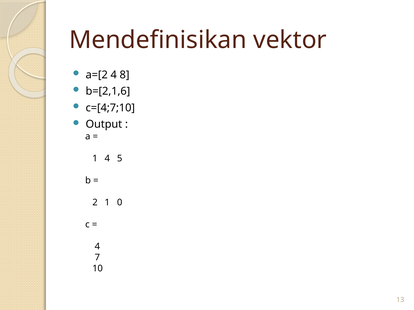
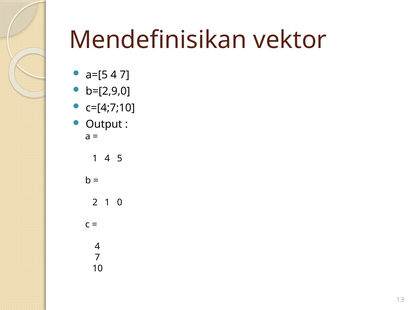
a=[2: a=[2 -> a=[5
8 at (125, 75): 8 -> 7
b=[2,1,6: b=[2,1,6 -> b=[2,9,0
